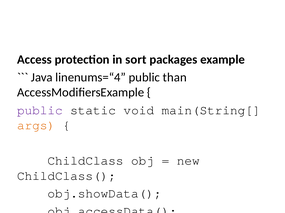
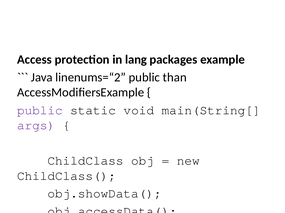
sort: sort -> lang
linenums=“4: linenums=“4 -> linenums=“2
args colour: orange -> purple
